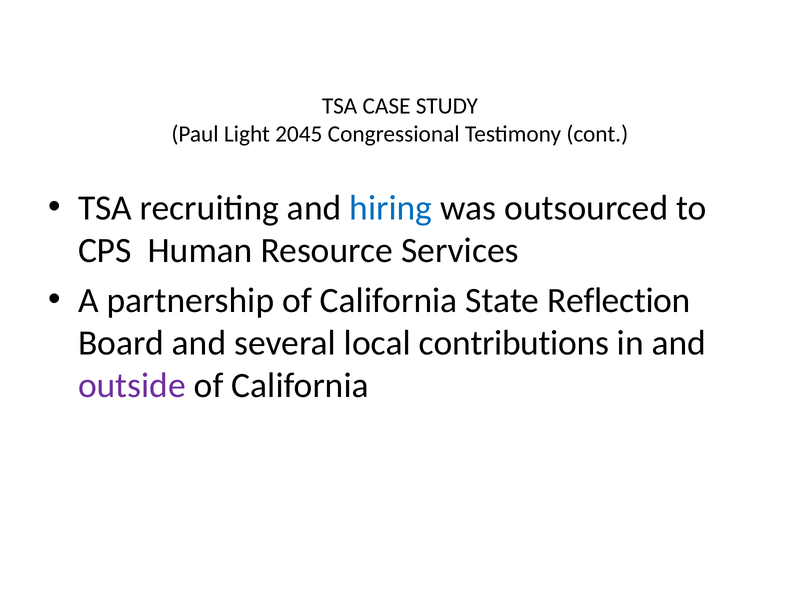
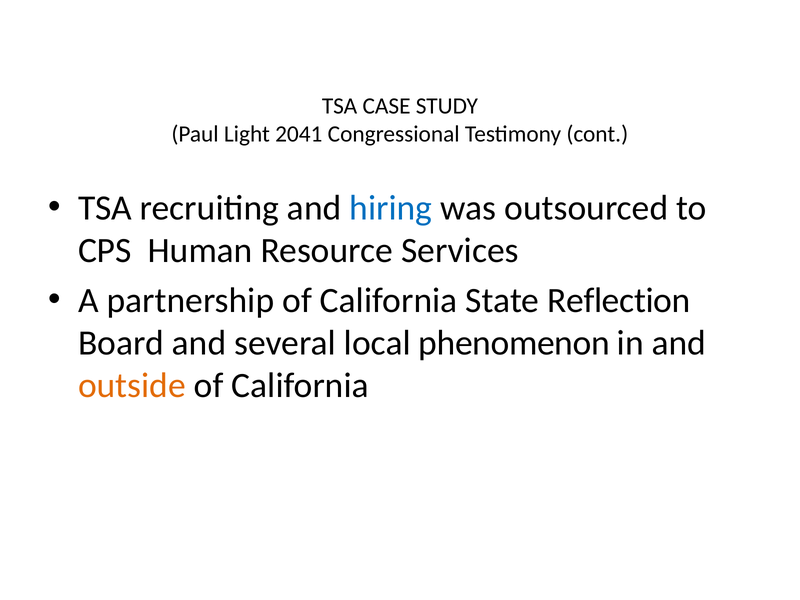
2045: 2045 -> 2041
contributions: contributions -> phenomenon
outside colour: purple -> orange
